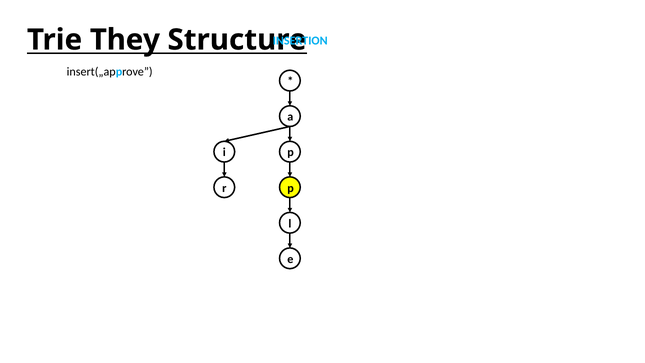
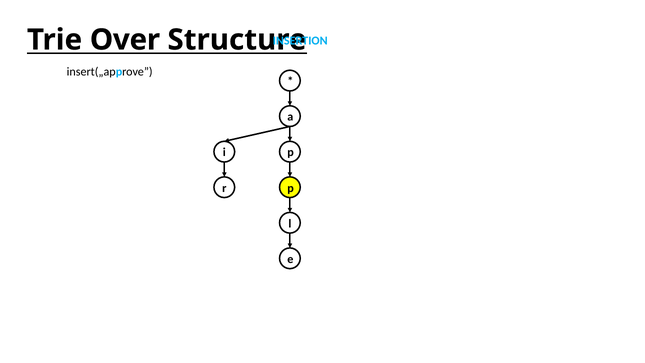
They: They -> Over
